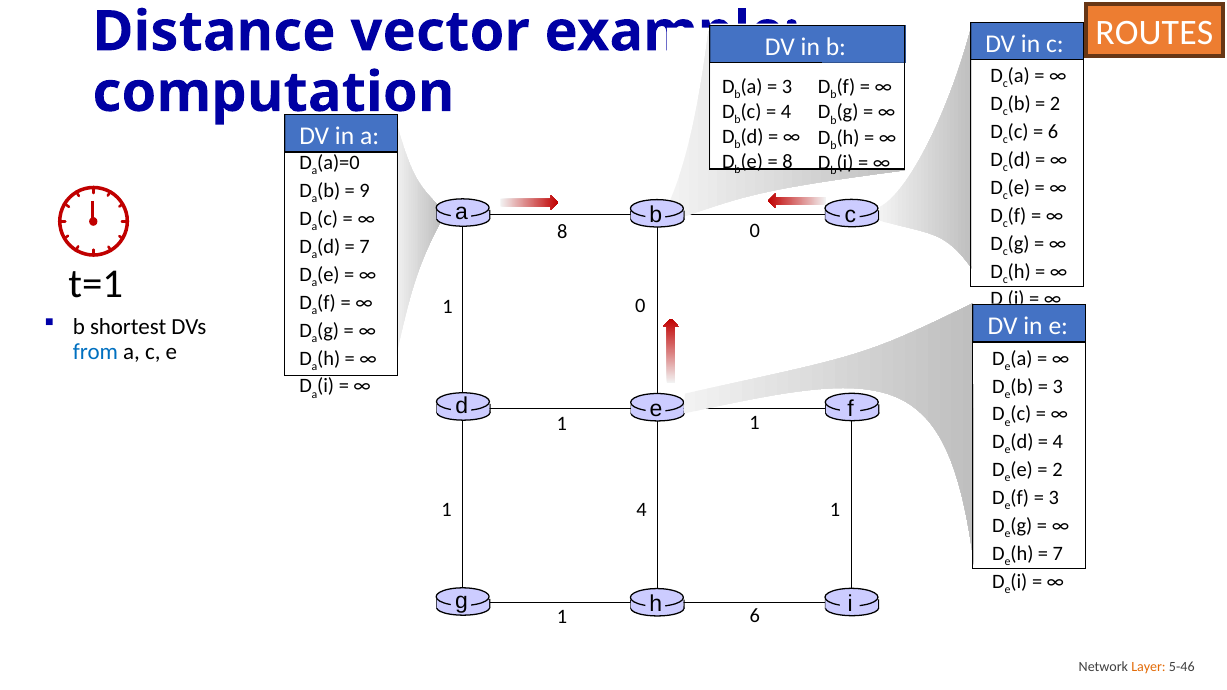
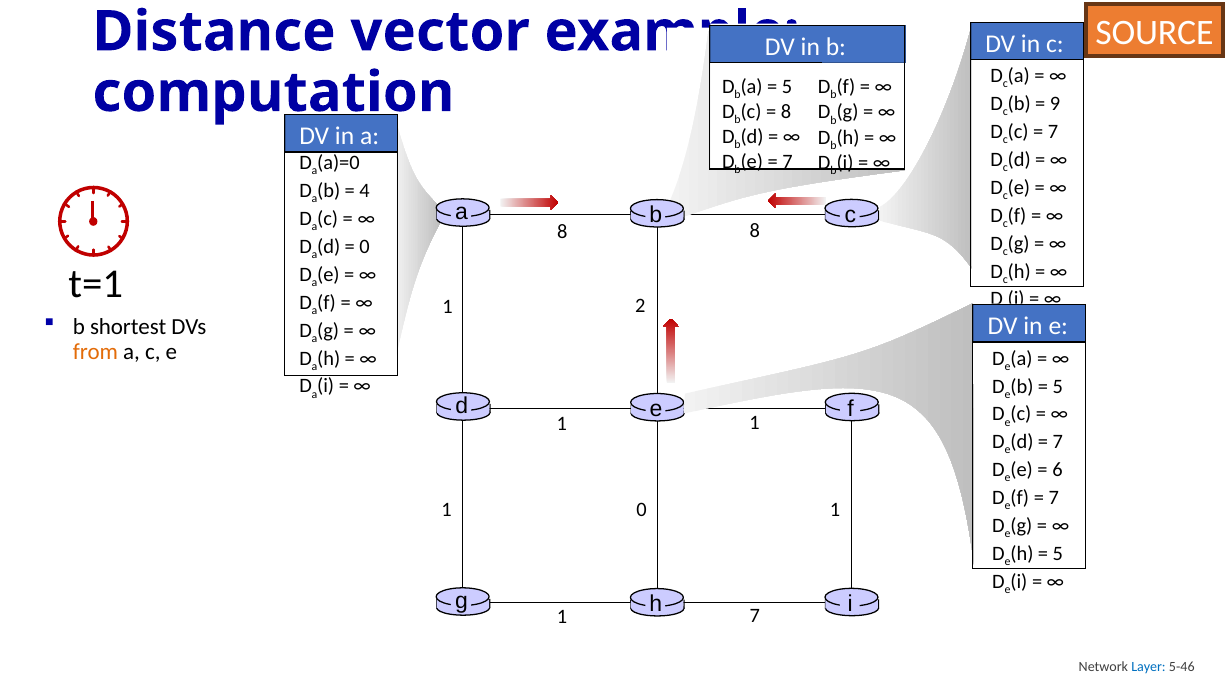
ROUTES: ROUTES -> SOURCE
3 at (787, 87): 3 -> 5
2 at (1055, 104): 2 -> 9
4 at (786, 112): 4 -> 8
6 at (1053, 132): 6 -> 7
8 at (788, 162): 8 -> 7
9: 9 -> 4
8 0: 0 -> 8
7 at (365, 247): 7 -> 0
1 0: 0 -> 2
from colour: blue -> orange
3 at (1058, 386): 3 -> 5
4 at (1058, 442): 4 -> 7
2 at (1057, 470): 2 -> 6
3 at (1054, 498): 3 -> 7
1 4: 4 -> 0
7 at (1058, 554): 7 -> 5
1 6: 6 -> 7
Layer colour: orange -> blue
